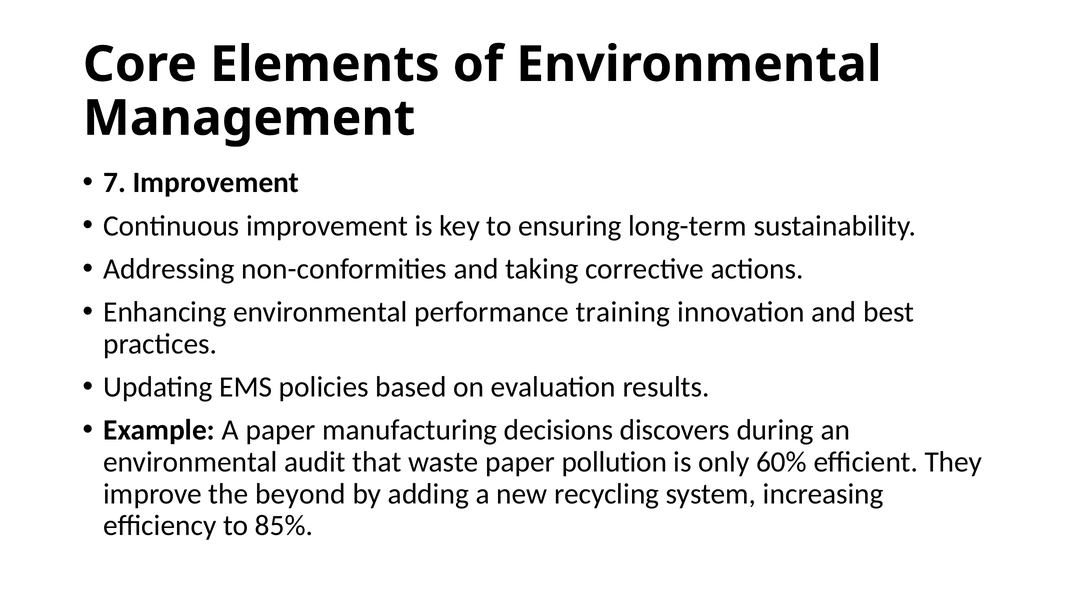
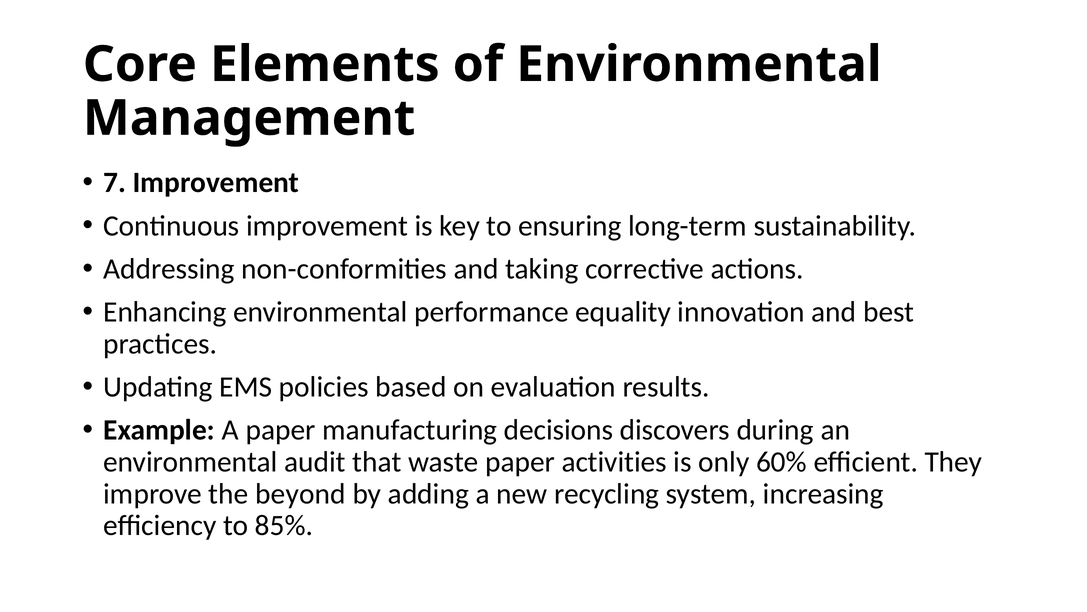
training: training -> equality
pollution: pollution -> activities
